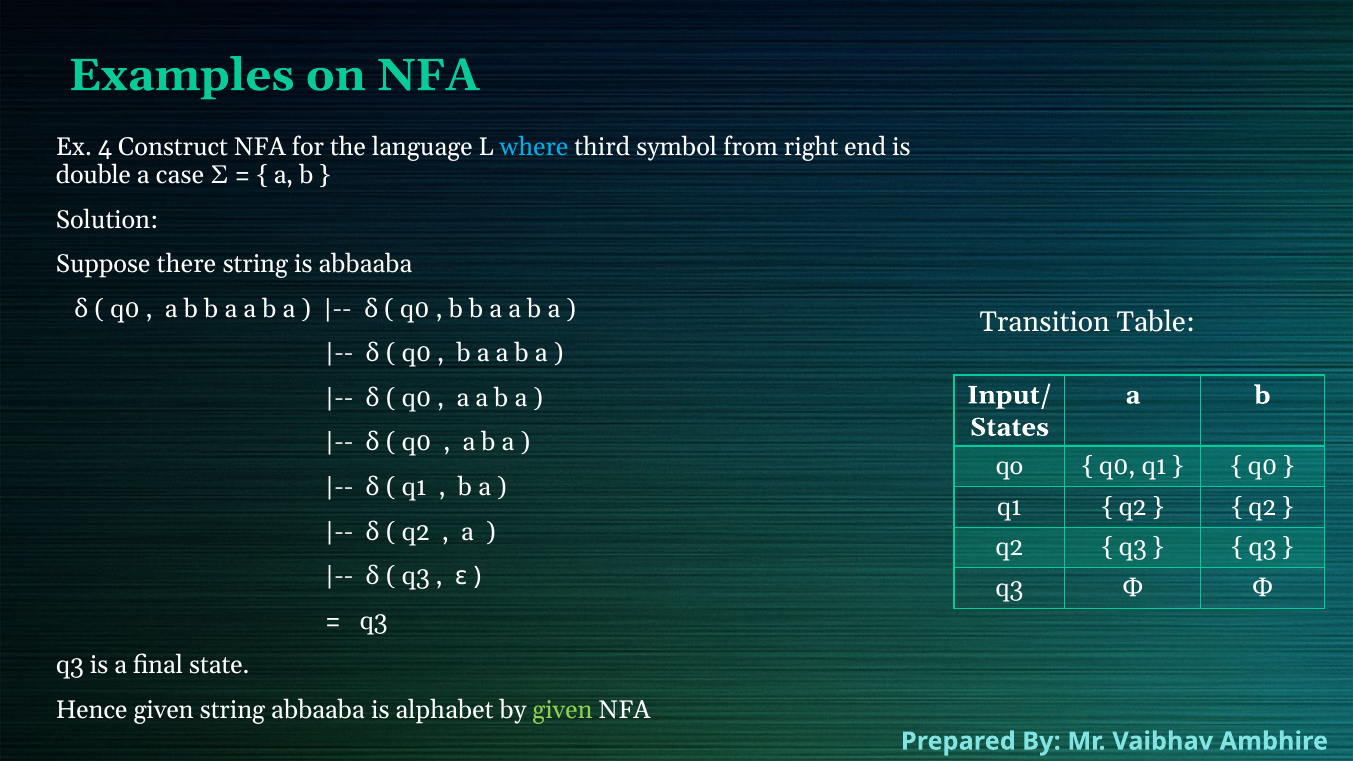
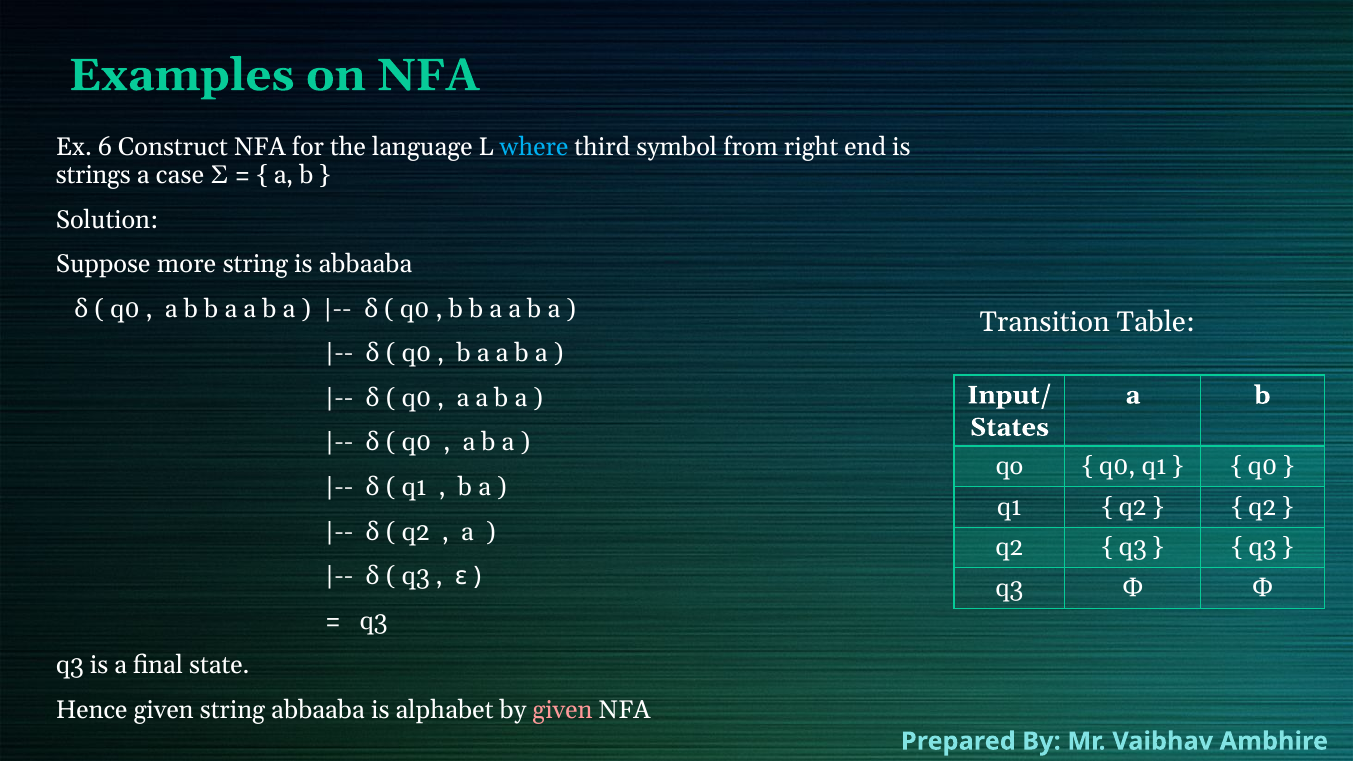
4: 4 -> 6
double: double -> strings
there: there -> more
given at (562, 710) colour: light green -> pink
